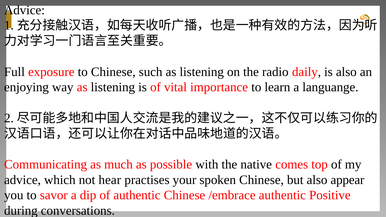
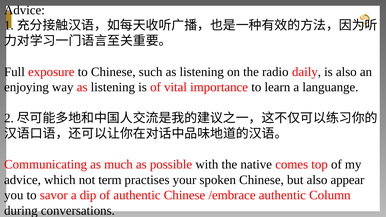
hear: hear -> term
Positive: Positive -> Column
